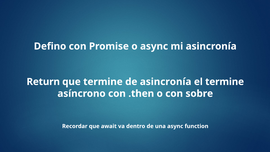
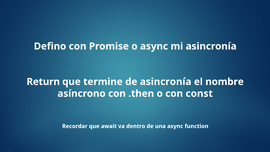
el termine: termine -> nombre
sobre: sobre -> const
